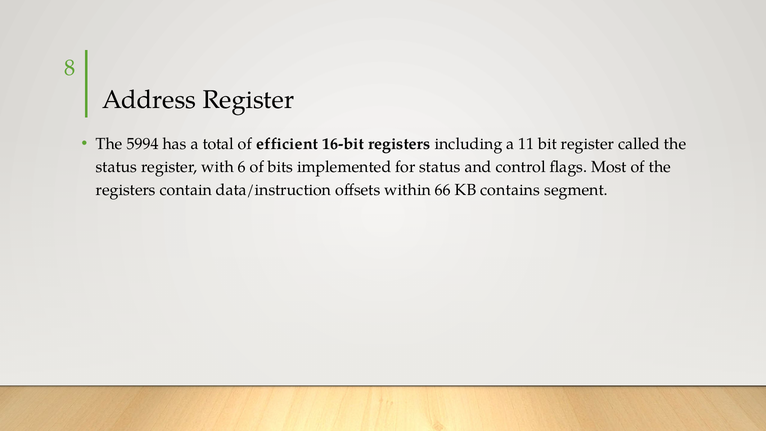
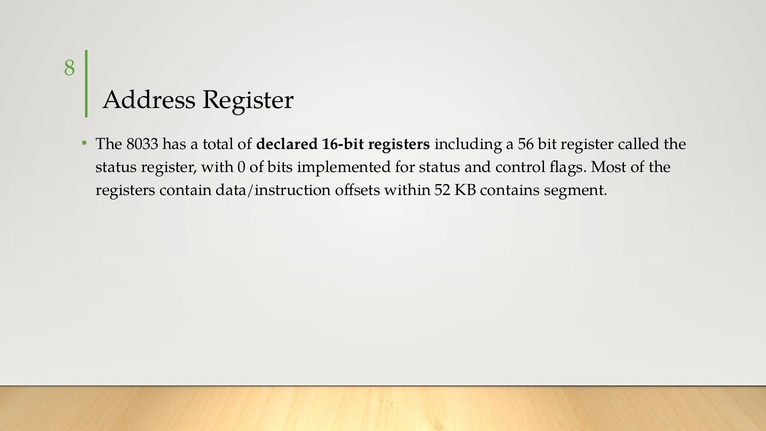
5994: 5994 -> 8033
efficient: efficient -> declared
11: 11 -> 56
6: 6 -> 0
66: 66 -> 52
